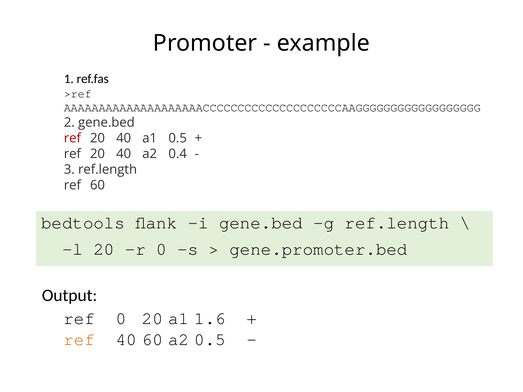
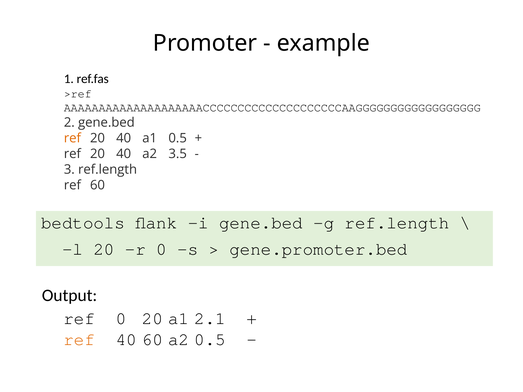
ref at (72, 138) colour: red -> orange
0.4: 0.4 -> 3.5
1.6: 1.6 -> 2.1
